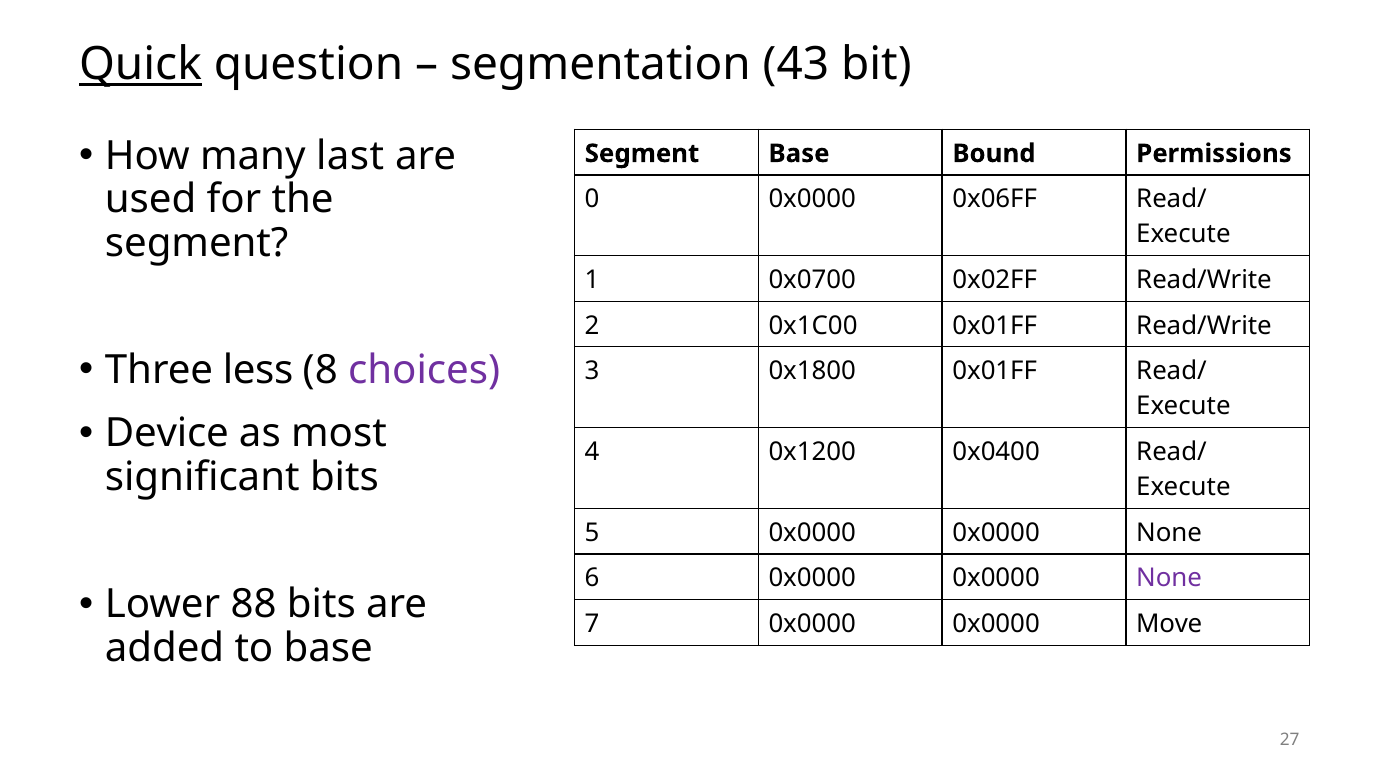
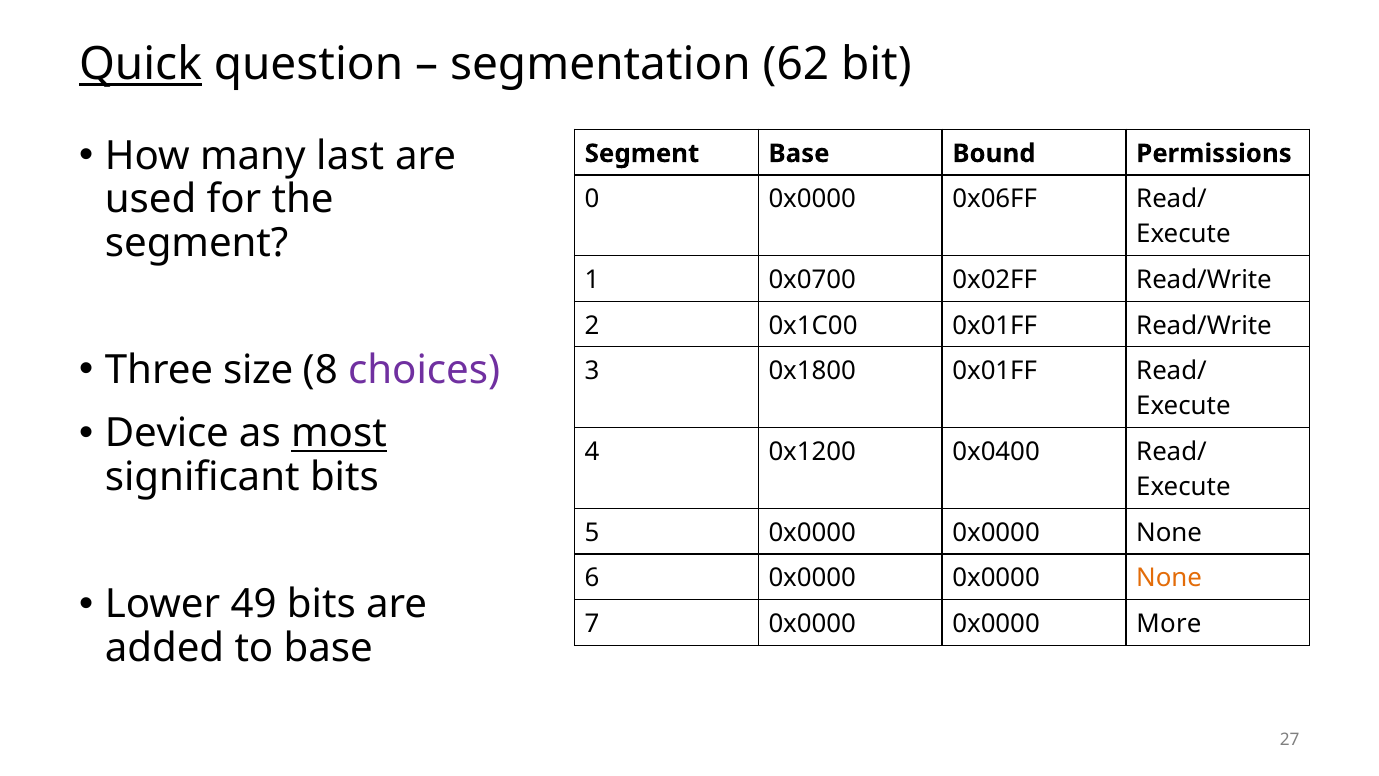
43: 43 -> 62
less: less -> size
most underline: none -> present
None at (1169, 578) colour: purple -> orange
88: 88 -> 49
Move: Move -> More
